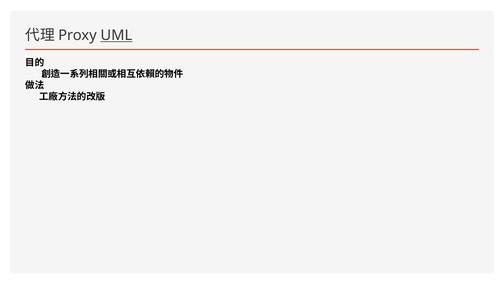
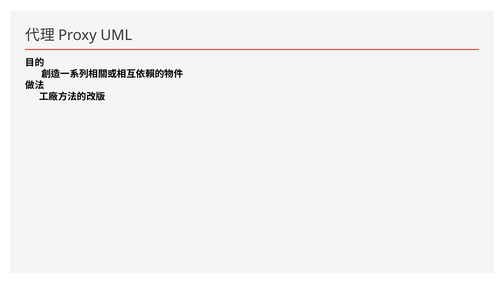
UML underline: present -> none
